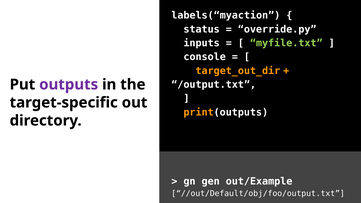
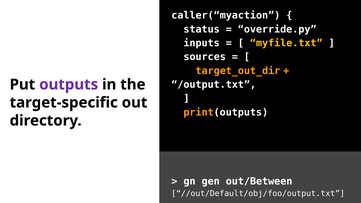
labels(“myaction: labels(“myaction -> caller(“myaction
myfile.txt colour: light green -> yellow
console: console -> sources
out/Example: out/Example -> out/Between
